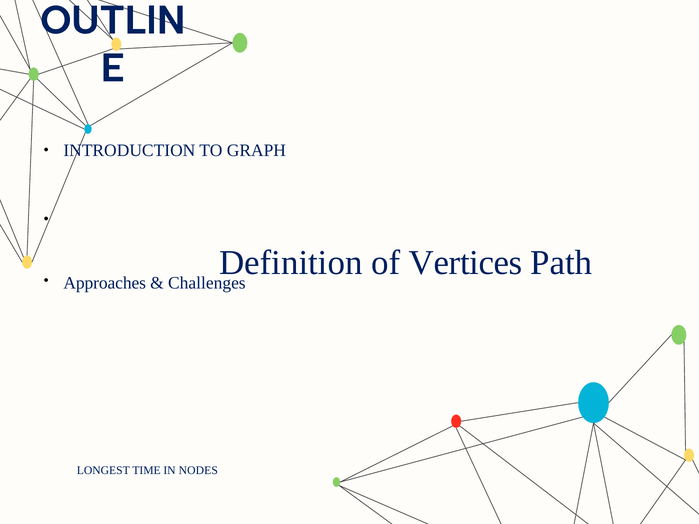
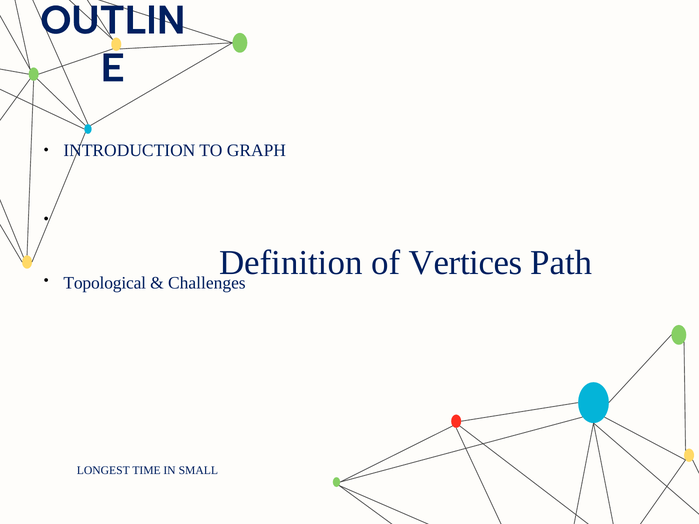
Approaches: Approaches -> Topological
NODES: NODES -> SMALL
